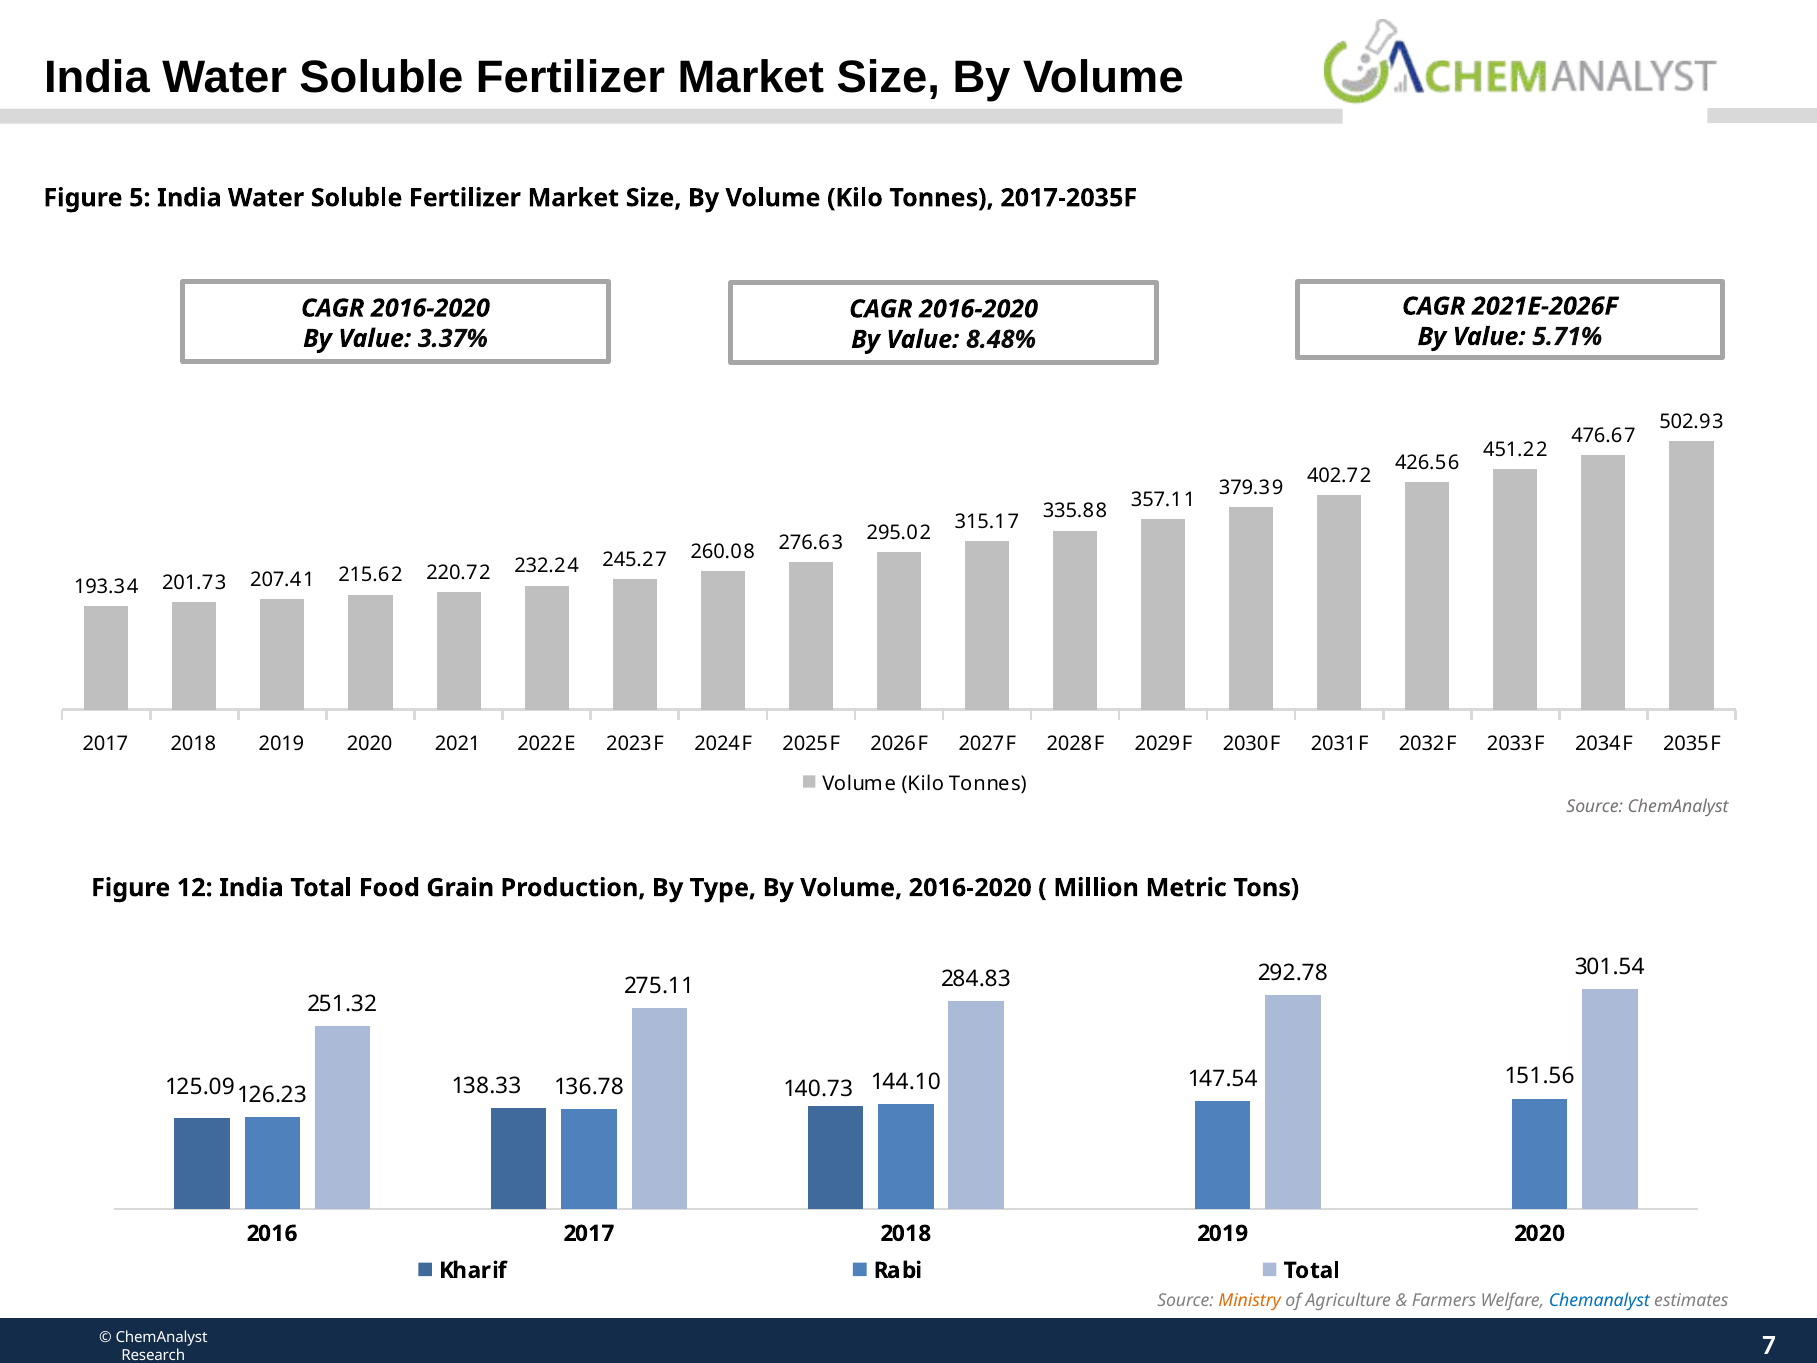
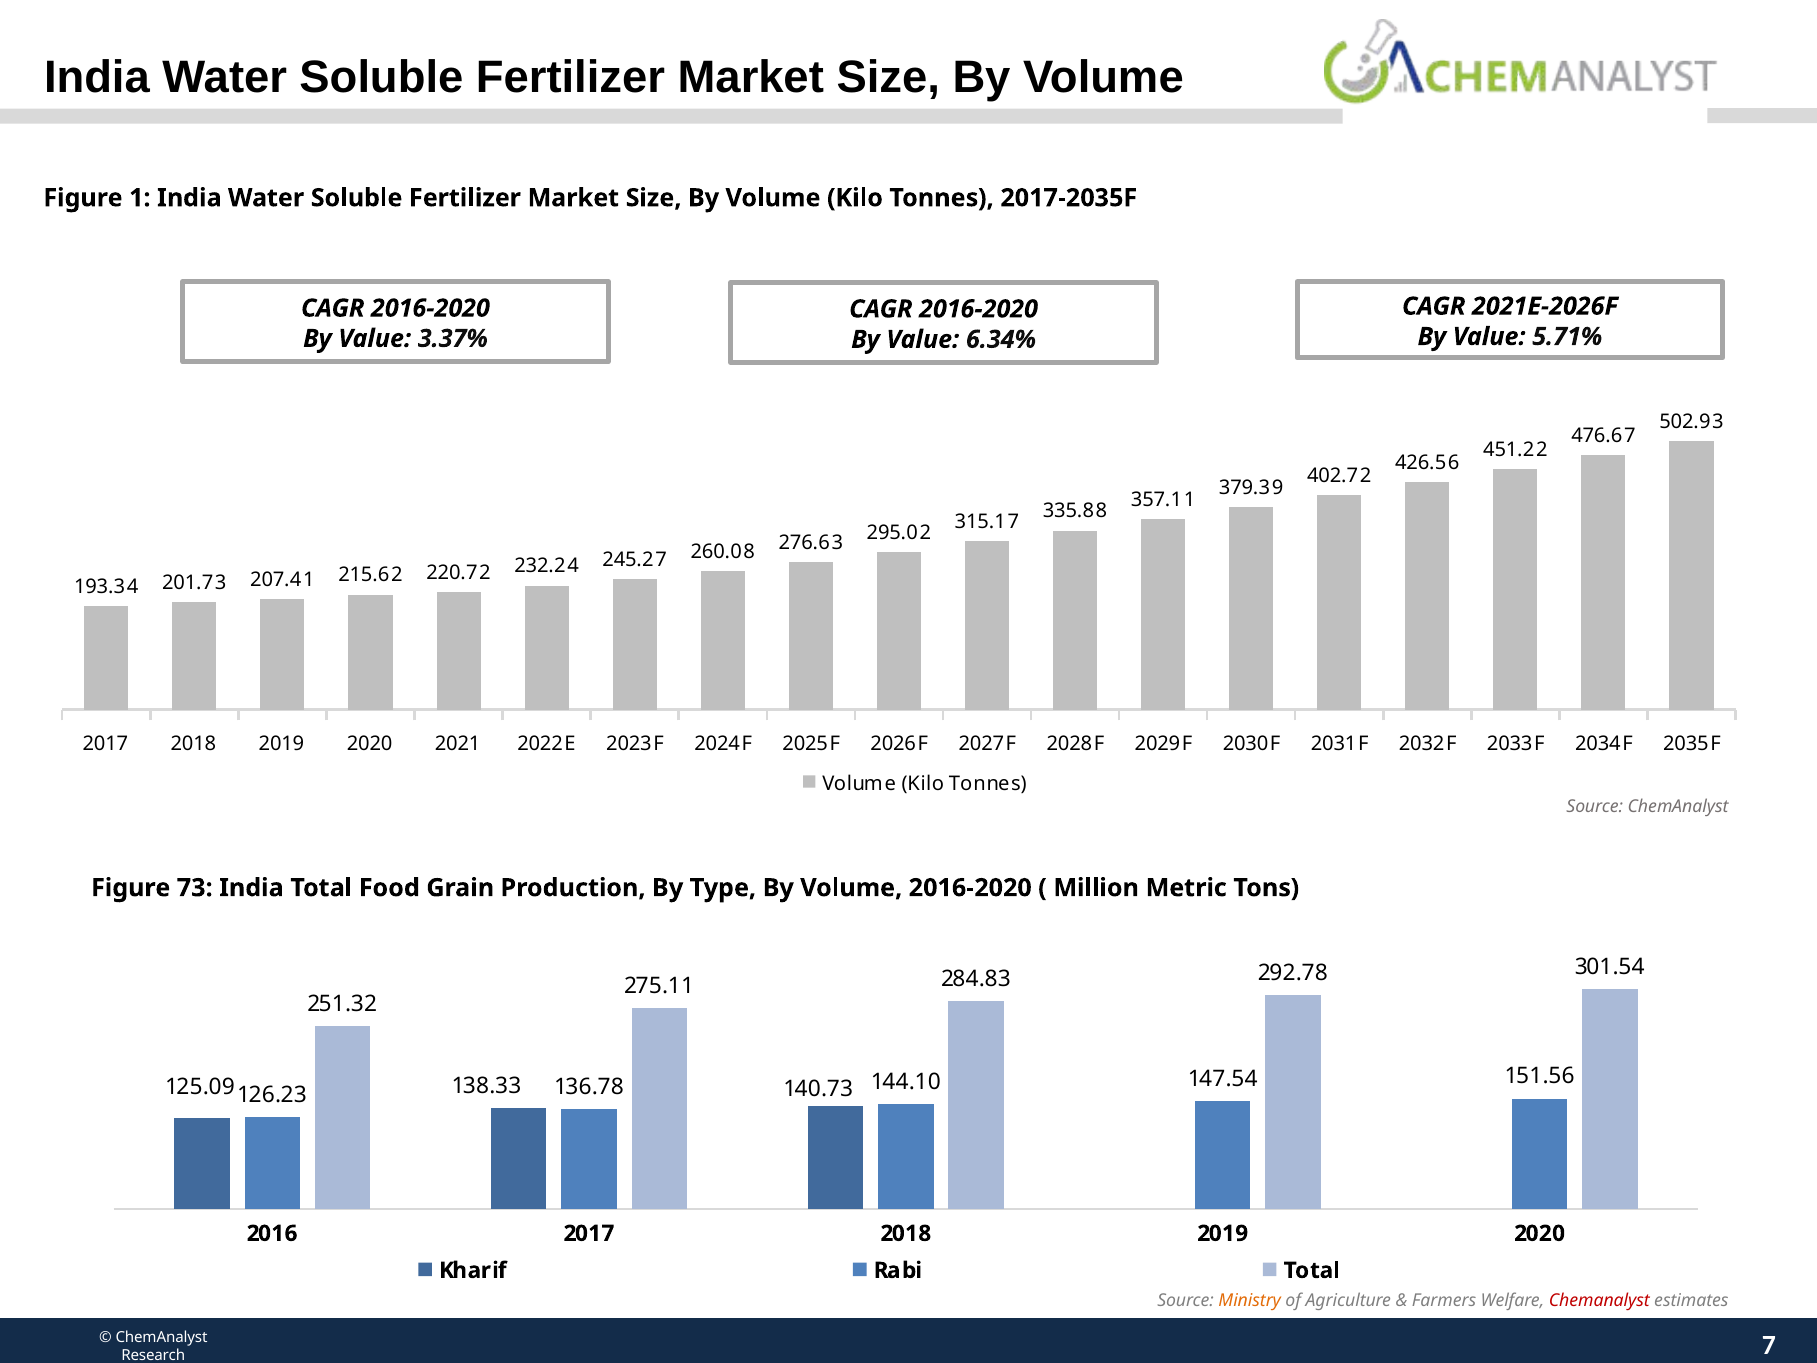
5: 5 -> 1
8.48%: 8.48% -> 6.34%
12: 12 -> 73
Chemanalyst at (1599, 1301) colour: blue -> red
